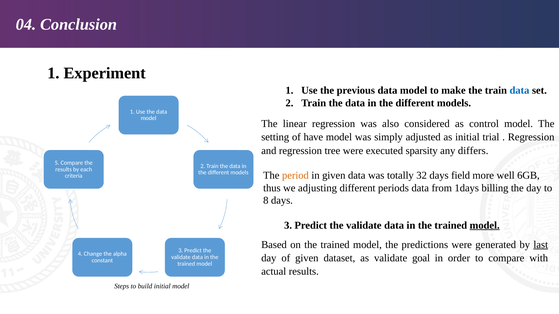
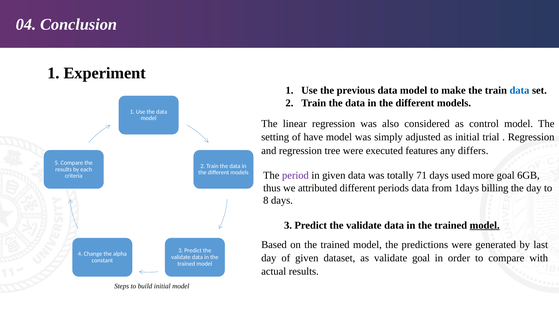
sparsity: sparsity -> features
period colour: orange -> purple
32: 32 -> 71
field: field -> used
more well: well -> goal
adjusting: adjusting -> attributed
last underline: present -> none
